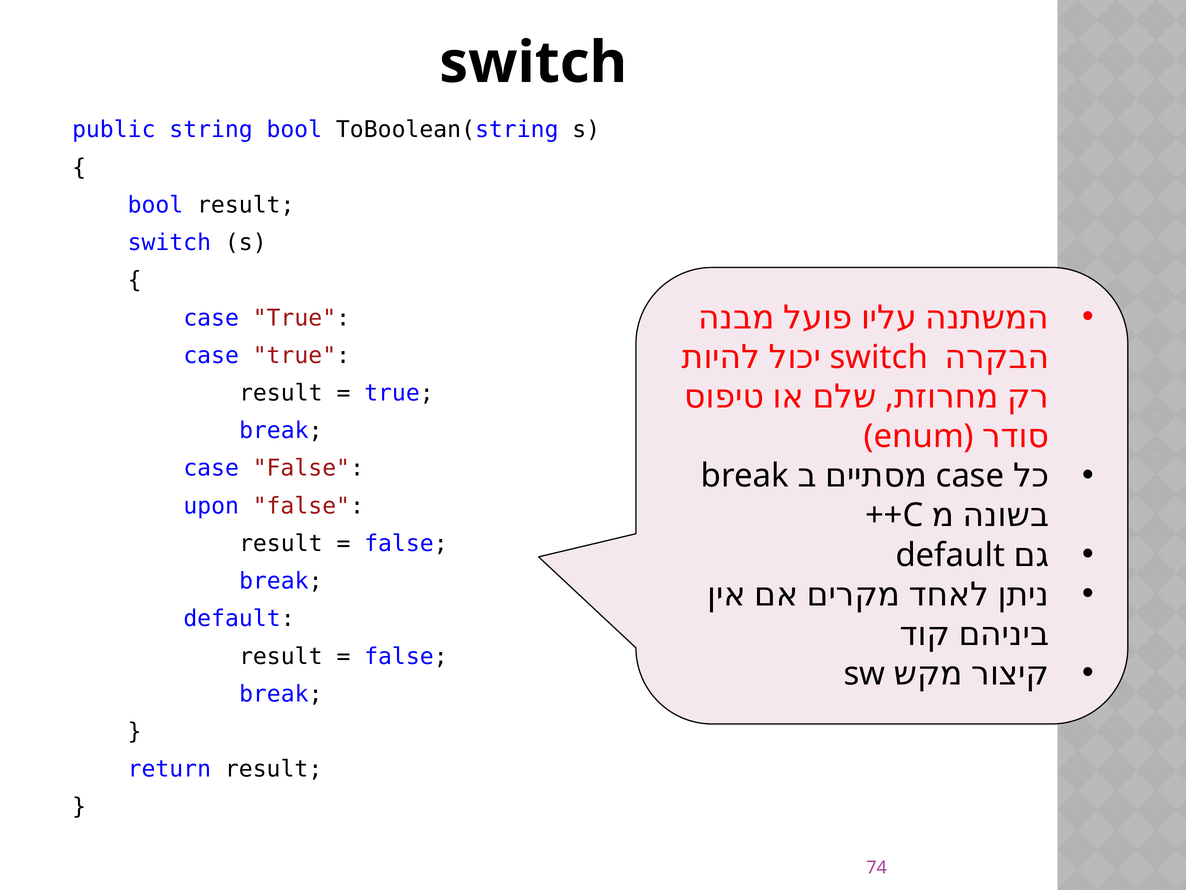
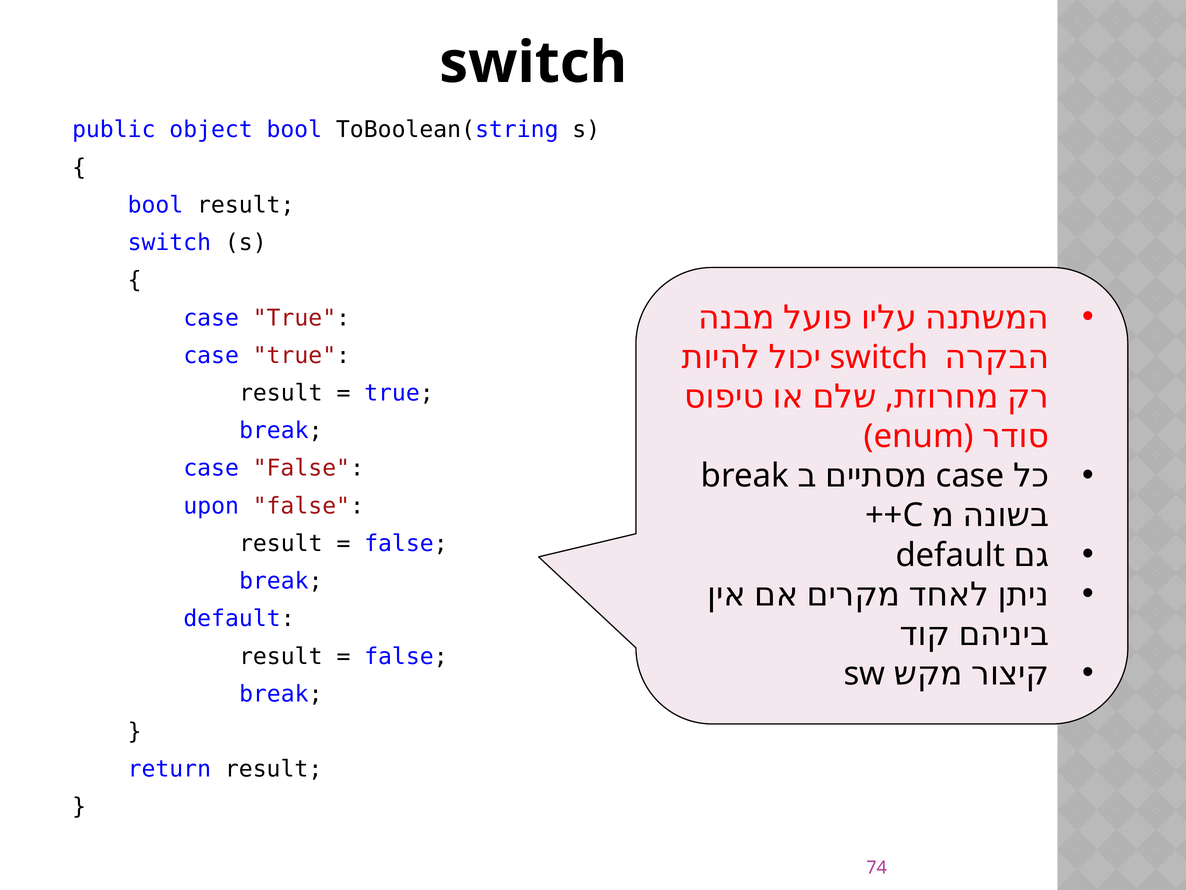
string: string -> object
